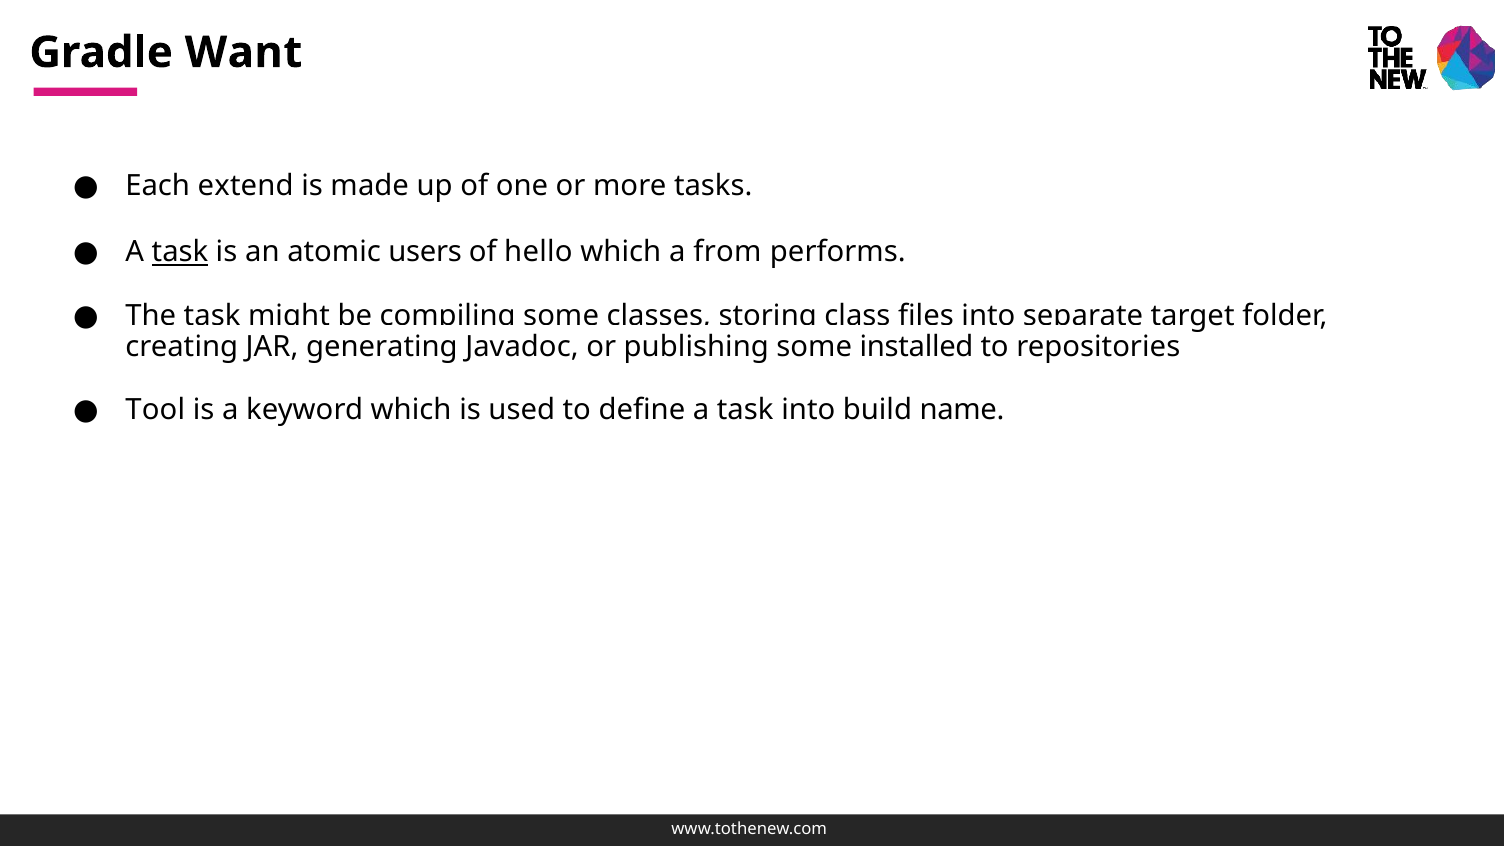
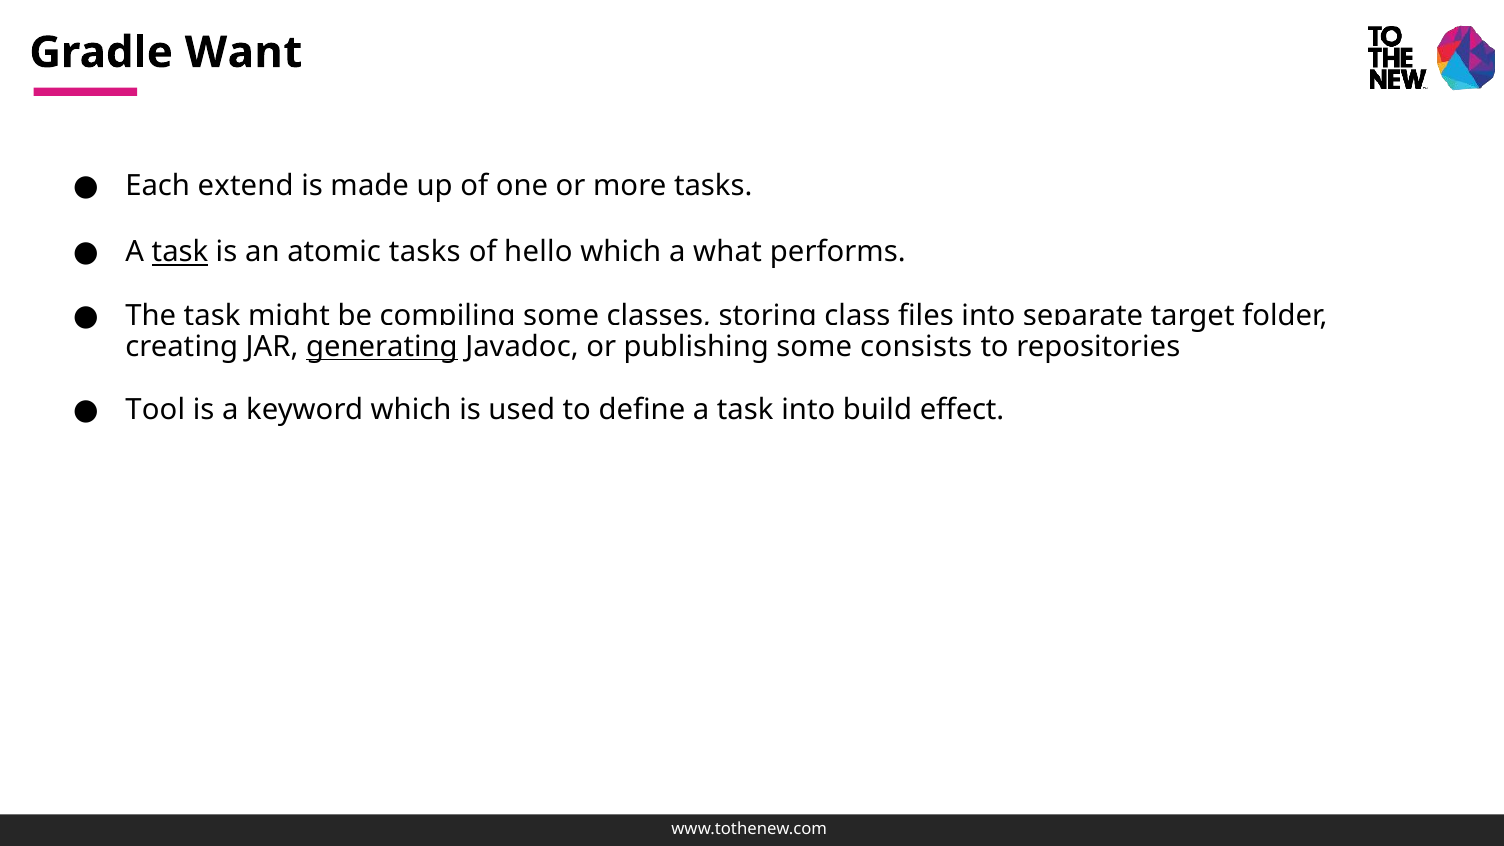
atomic users: users -> tasks
from: from -> what
generating underline: none -> present
installed: installed -> consists
name: name -> effect
